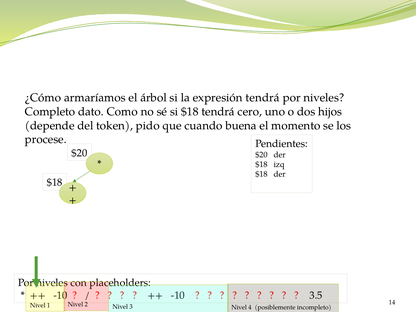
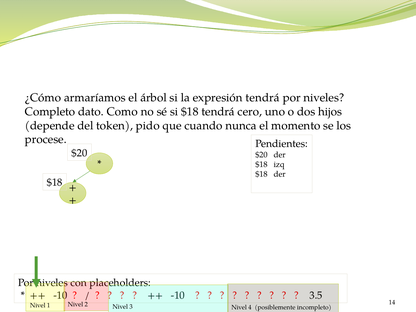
buena: buena -> nunca
